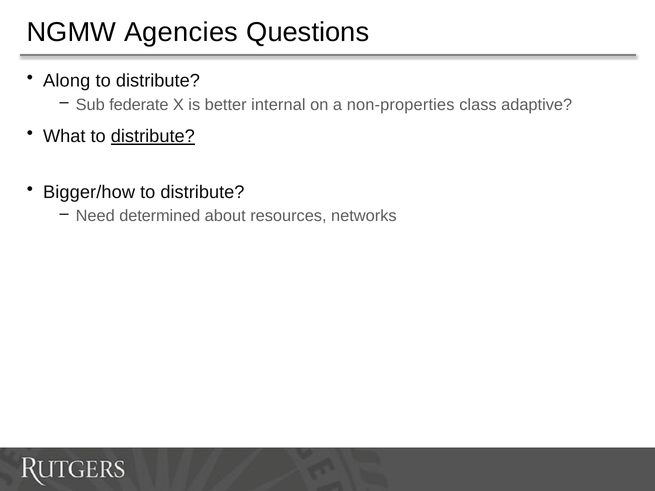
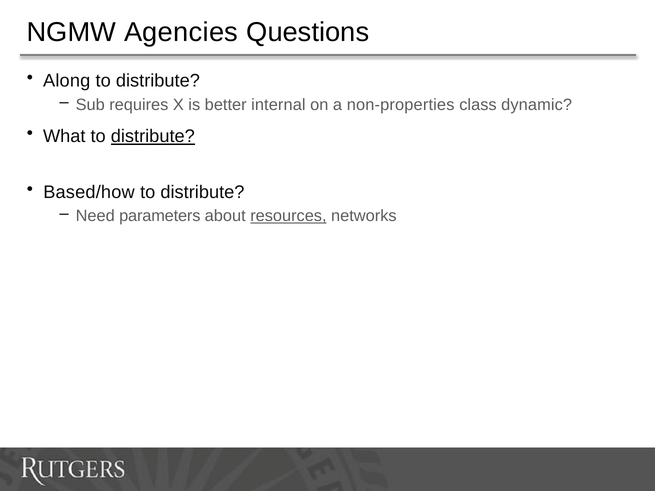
federate: federate -> requires
adaptive: adaptive -> dynamic
Bigger/how: Bigger/how -> Based/how
determined: determined -> parameters
resources underline: none -> present
